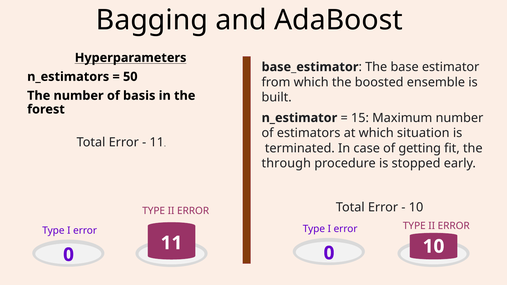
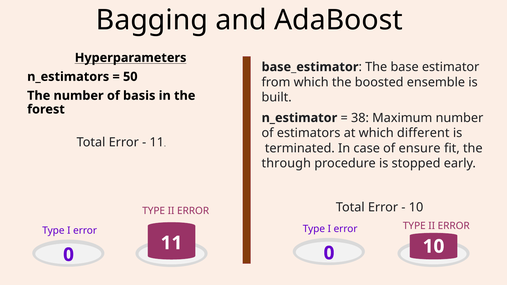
15: 15 -> 38
situation: situation -> different
getting: getting -> ensure
